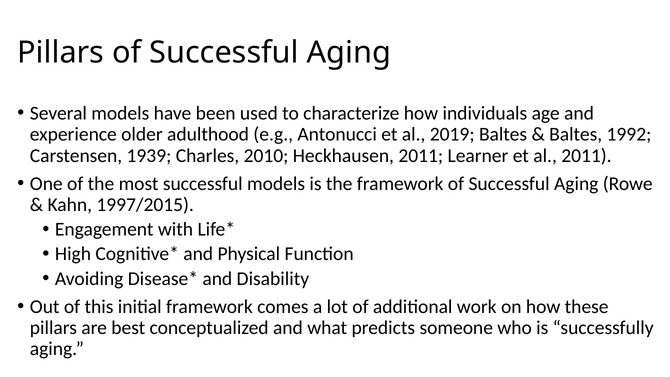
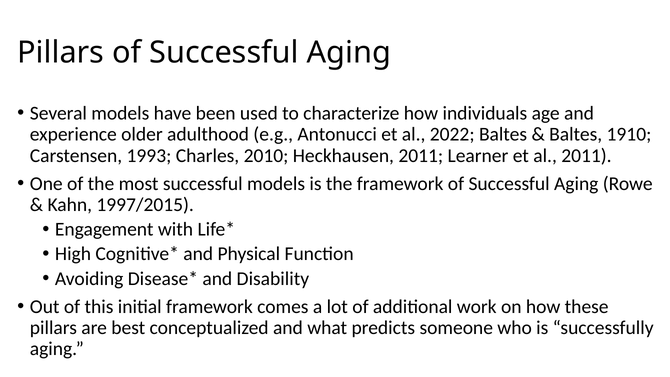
2019: 2019 -> 2022
1992: 1992 -> 1910
1939: 1939 -> 1993
